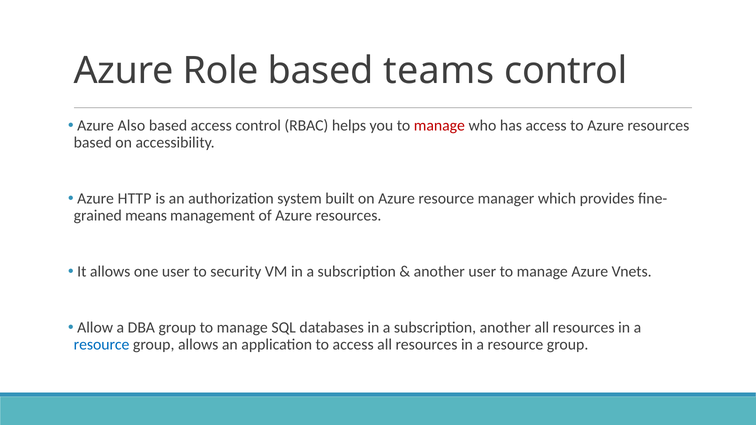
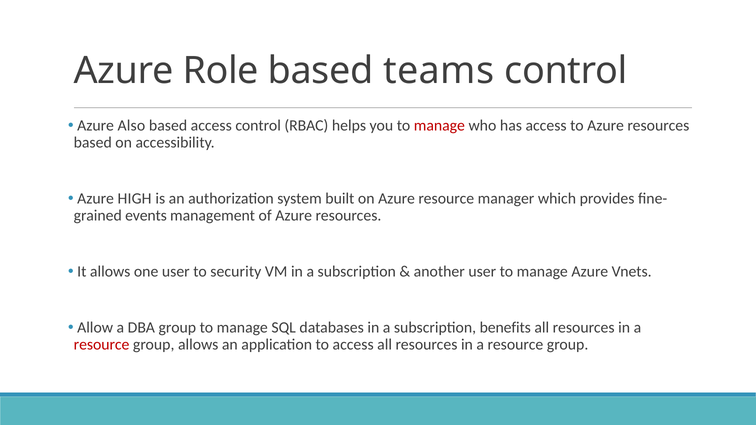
HTTP: HTTP -> HIGH
means: means -> events
subscription another: another -> benefits
resource at (102, 345) colour: blue -> red
